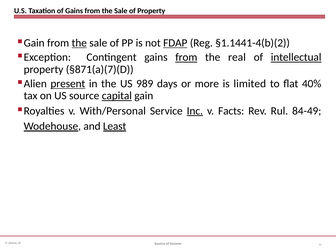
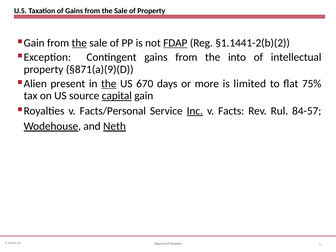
§1.1441-4(b)(2: §1.1441-4(b)(2 -> §1.1441-2(b)(2
from at (186, 57) underline: present -> none
real: real -> into
intellectual underline: present -> none
§871(a)(7)(D: §871(a)(7)(D -> §871(a)(9)(D
present underline: present -> none
the at (109, 84) underline: none -> present
989: 989 -> 670
40%: 40% -> 75%
With/Personal: With/Personal -> Facts/Personal
84-49: 84-49 -> 84-57
Least: Least -> Neth
